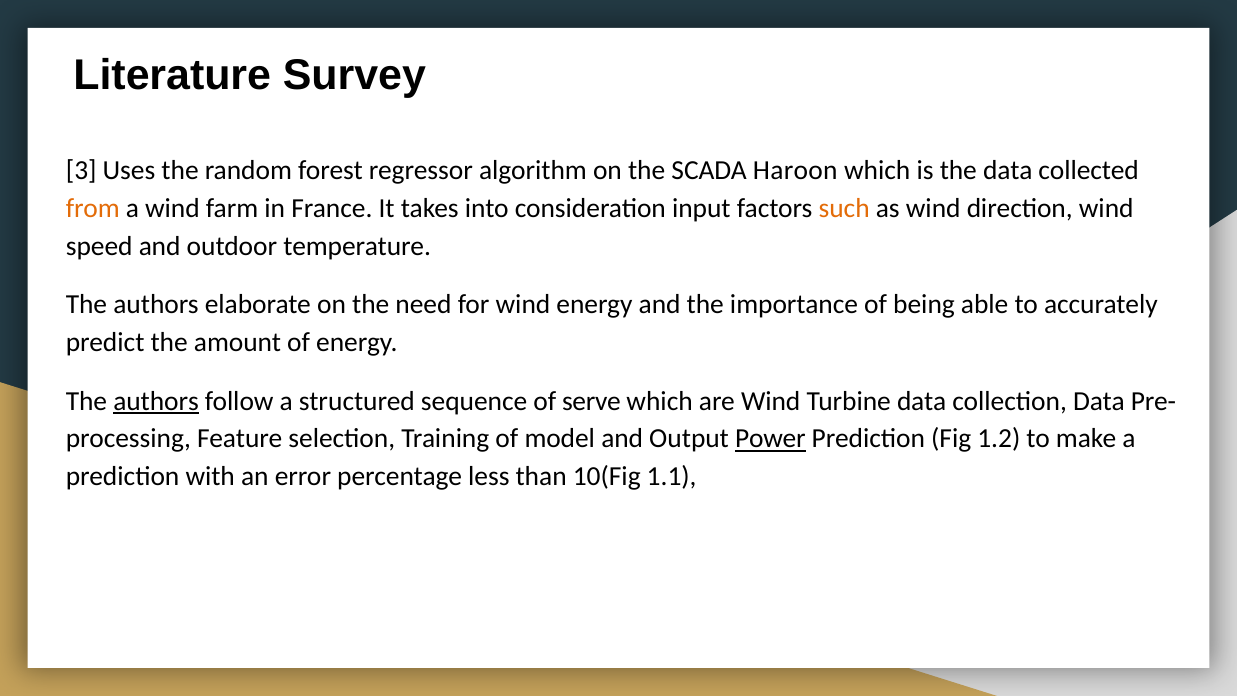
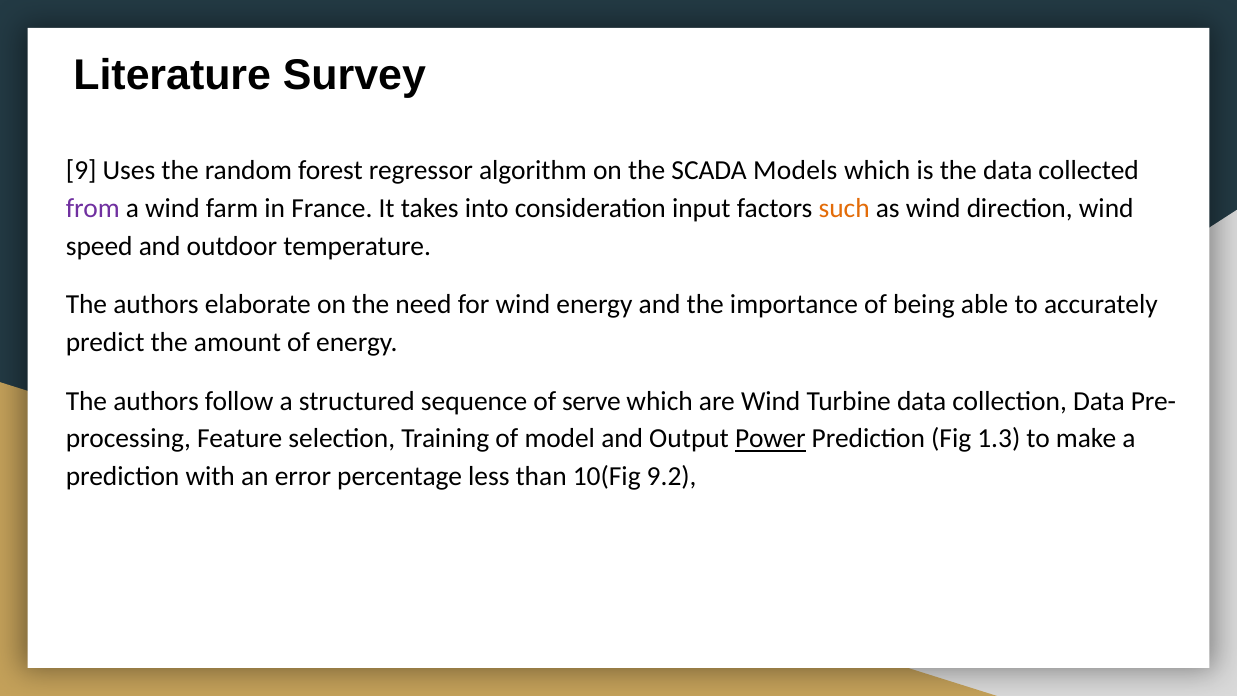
3: 3 -> 9
Haroon: Haroon -> Models
from colour: orange -> purple
authors at (156, 401) underline: present -> none
1.2: 1.2 -> 1.3
1.1: 1.1 -> 9.2
